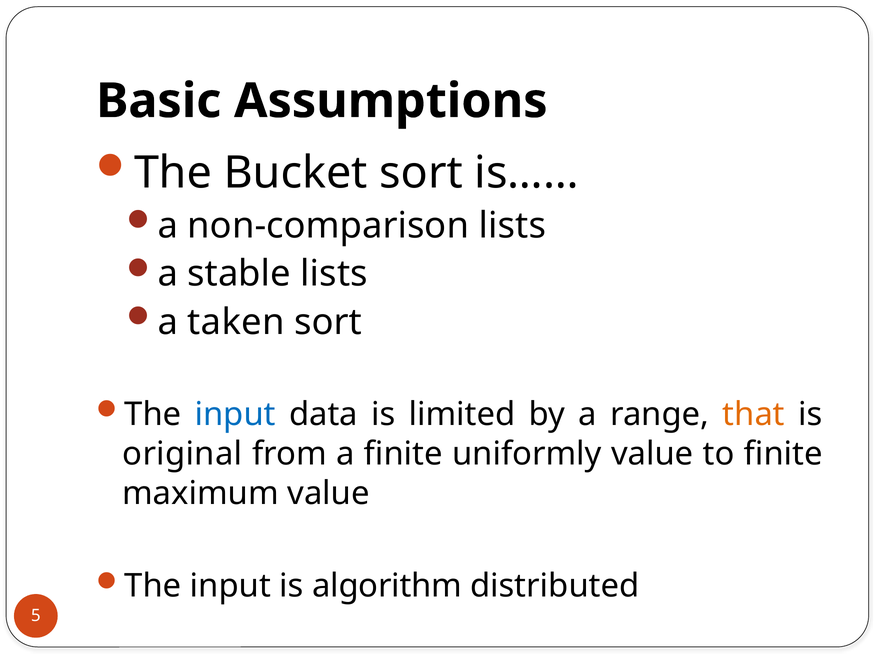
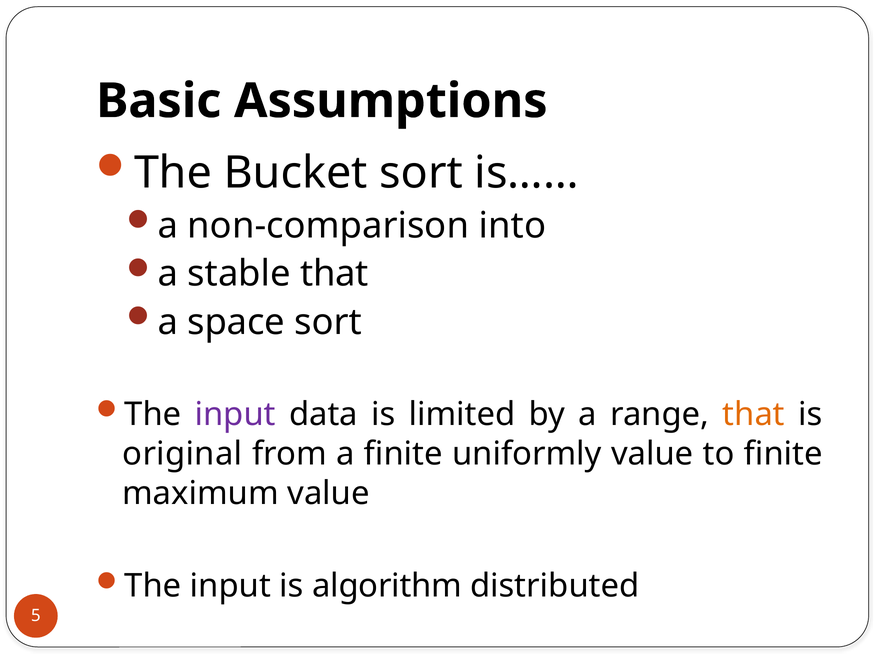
non-comparison lists: lists -> into
stable lists: lists -> that
taken: taken -> space
input at (235, 415) colour: blue -> purple
